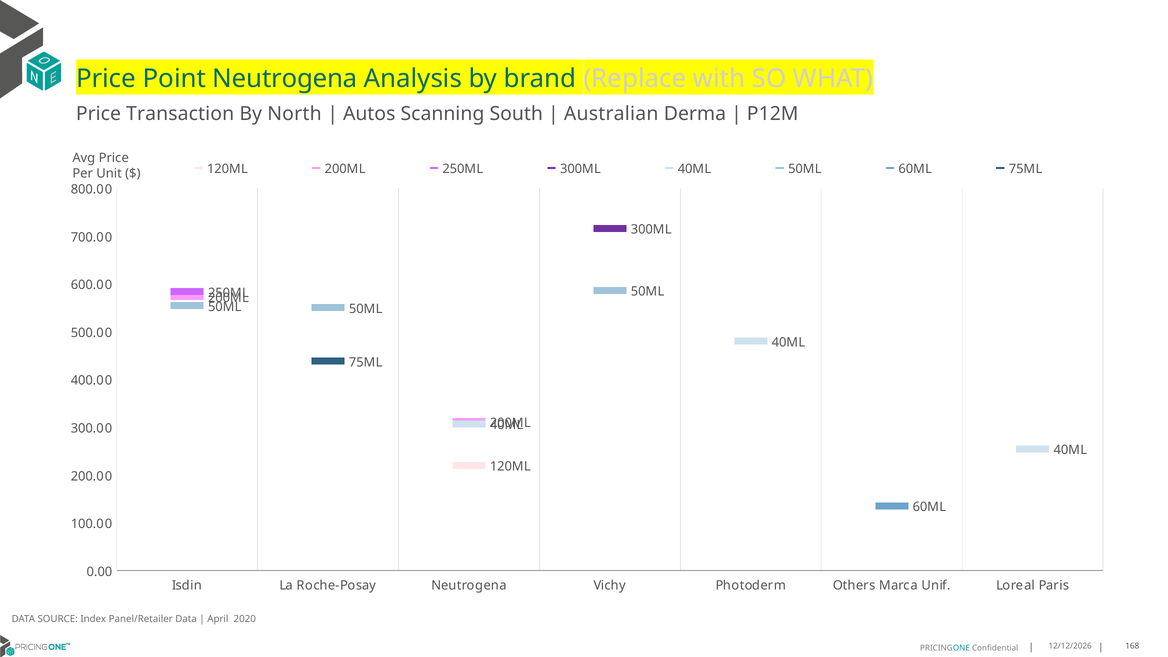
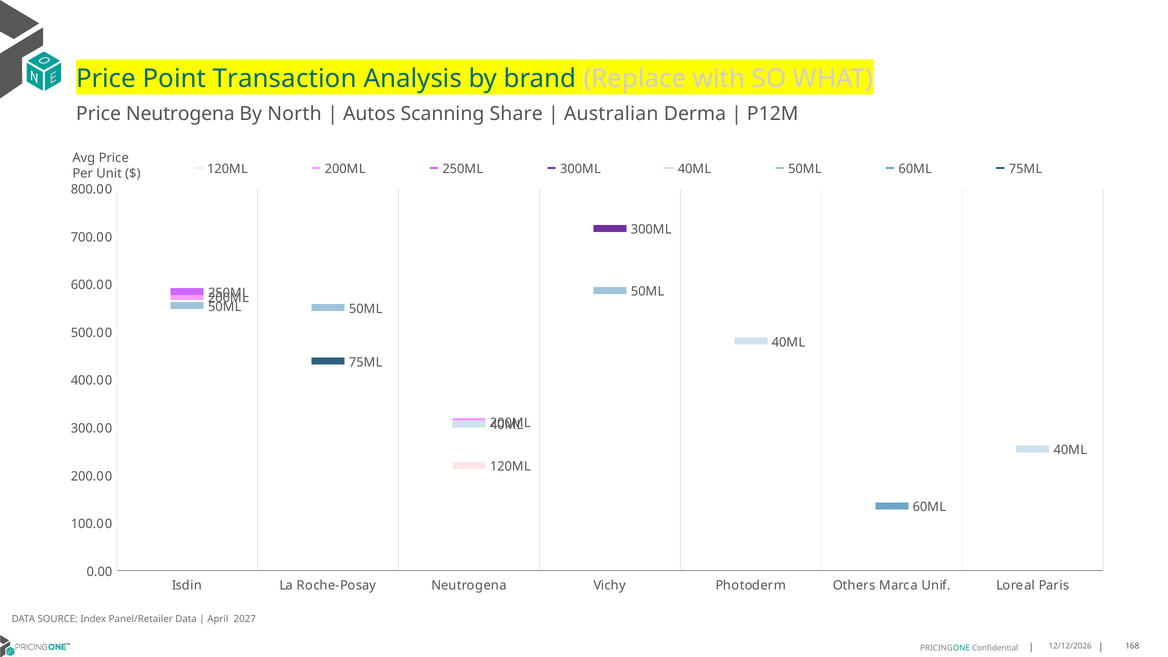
Point Neutrogena: Neutrogena -> Transaction
Price Transaction: Transaction -> Neutrogena
South: South -> Share
2020: 2020 -> 2027
